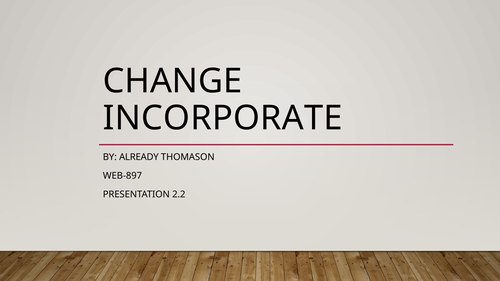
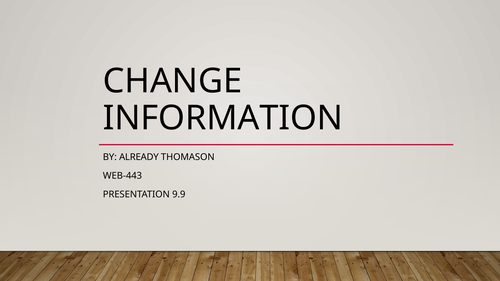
INCORPORATE: INCORPORATE -> INFORMATION
WEB-897: WEB-897 -> WEB-443
2.2: 2.2 -> 9.9
